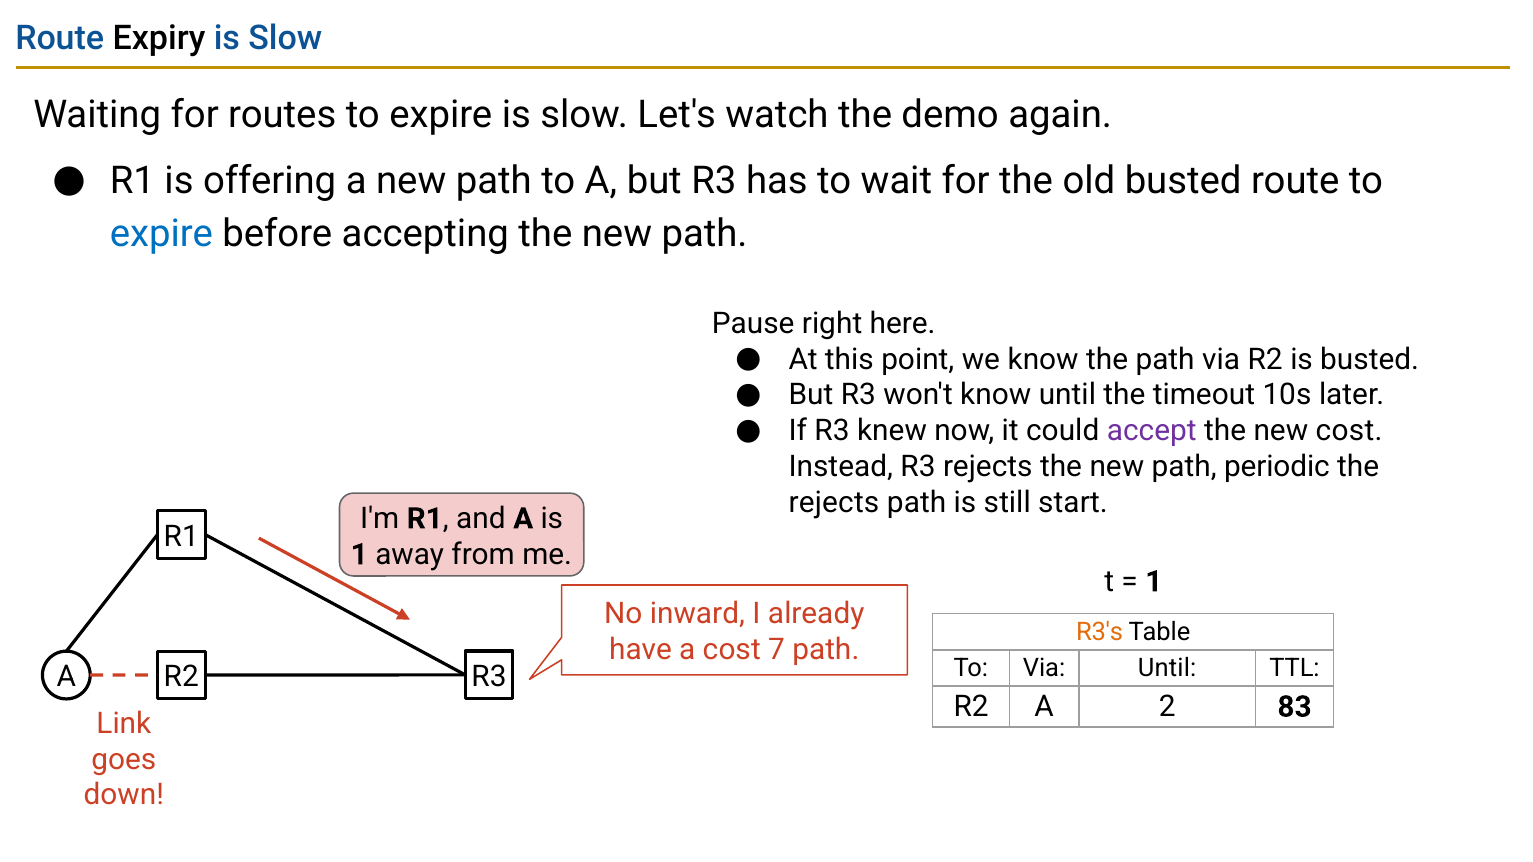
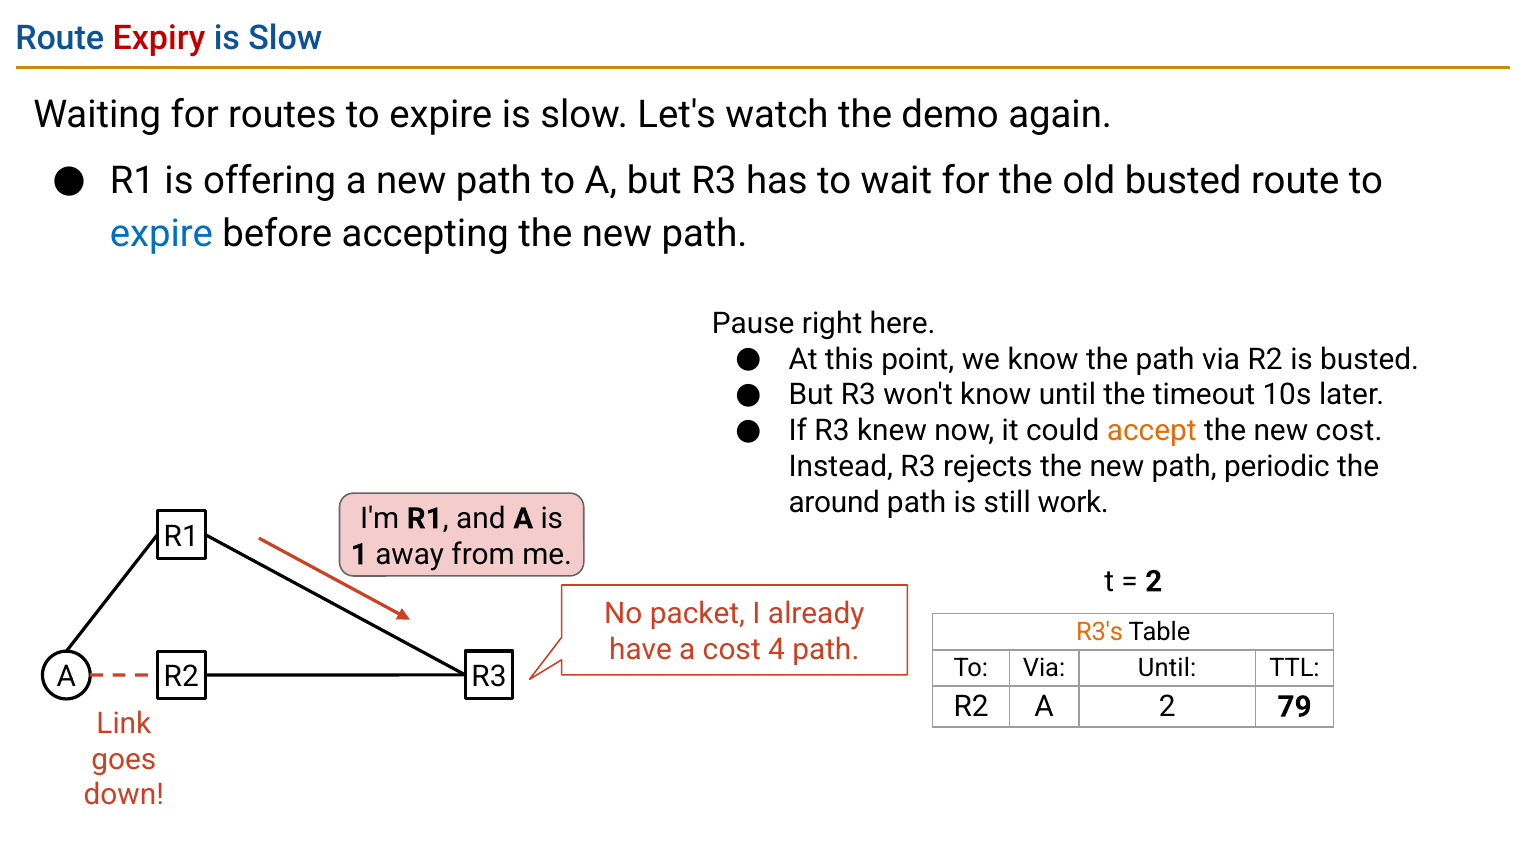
Expiry colour: black -> red
accept colour: purple -> orange
rejects at (834, 503): rejects -> around
start: start -> work
1 at (1154, 582): 1 -> 2
inward: inward -> packet
7: 7 -> 4
83: 83 -> 79
